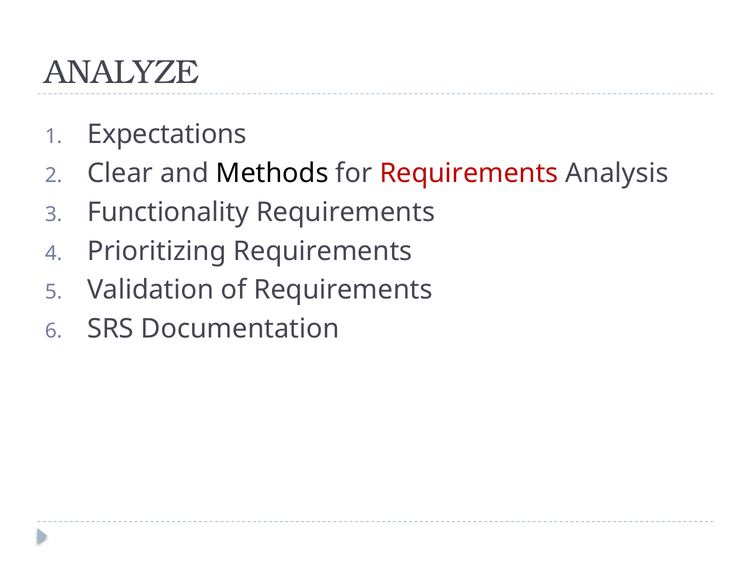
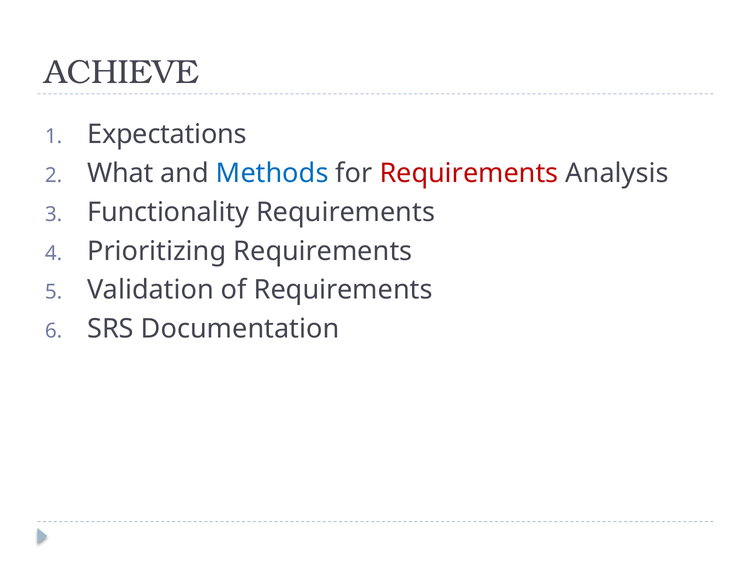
ANALYZE: ANALYZE -> ACHIEVE
Clear: Clear -> What
Methods colour: black -> blue
